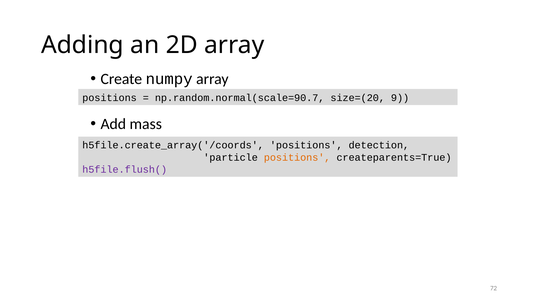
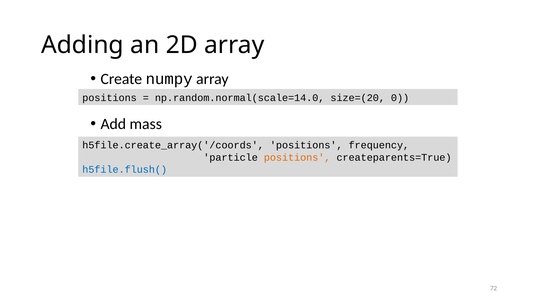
np.random.normal(scale=90.7: np.random.normal(scale=90.7 -> np.random.normal(scale=14.0
9: 9 -> 0
detection: detection -> frequency
h5file.flush( colour: purple -> blue
